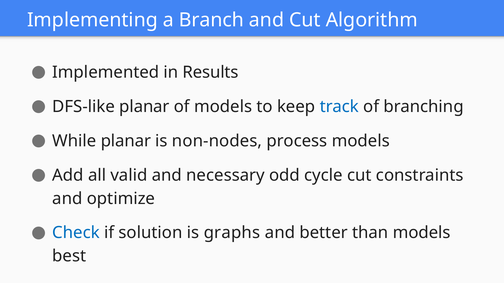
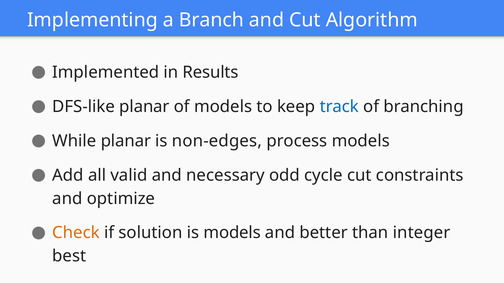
non-nodes: non-nodes -> non-edges
Check colour: blue -> orange
is graphs: graphs -> models
than models: models -> integer
